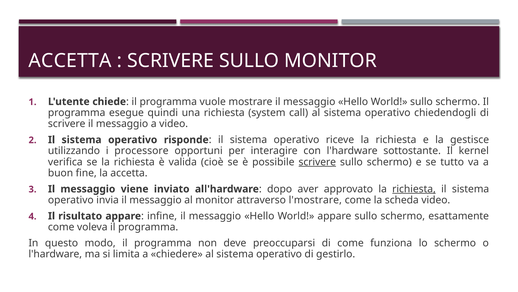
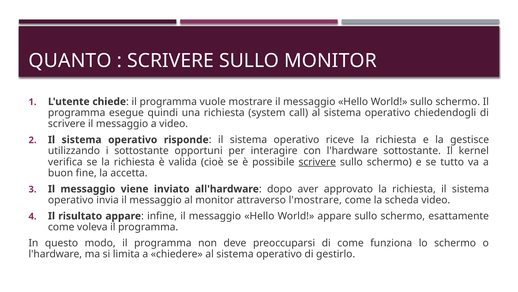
ACCETTA at (70, 61): ACCETTA -> QUANTO
i processore: processore -> sottostante
richiesta at (414, 189) underline: present -> none
